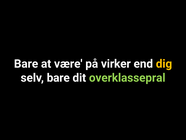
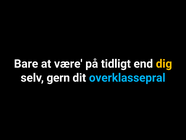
virker: virker -> tidligt
selv bare: bare -> gern
overklassepral colour: light green -> light blue
